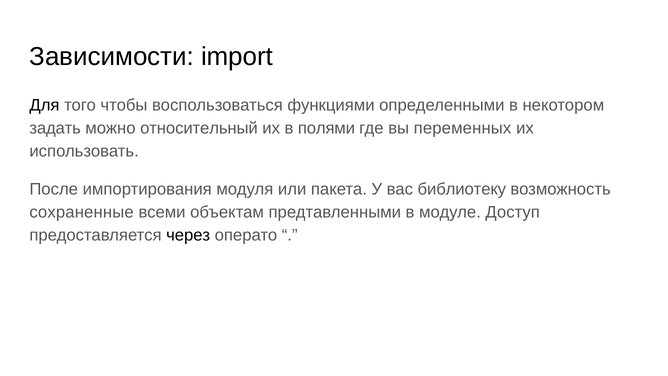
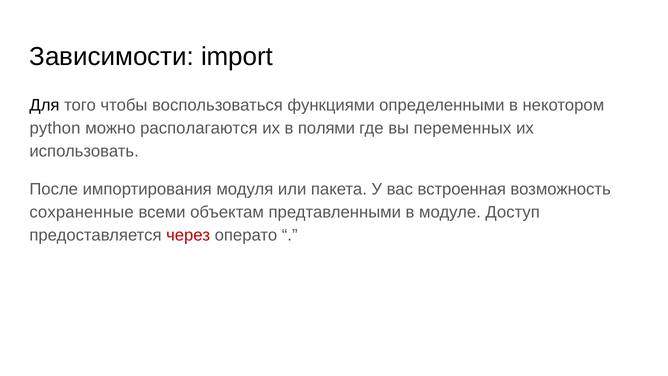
задать: задать -> python
относительный: относительный -> располагаются
библиотеку: библиотеку -> встроенная
через colour: black -> red
